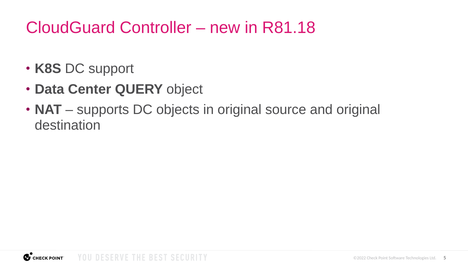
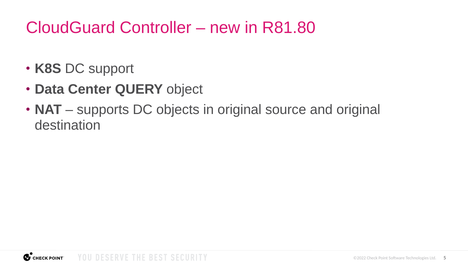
R81.18: R81.18 -> R81.80
